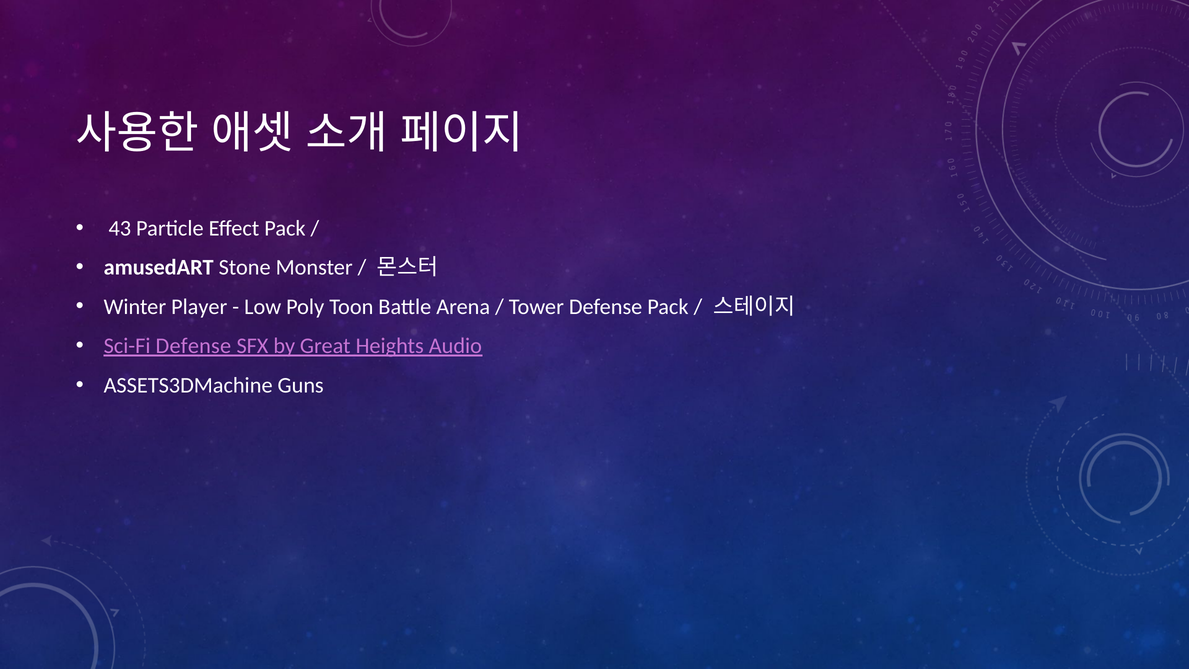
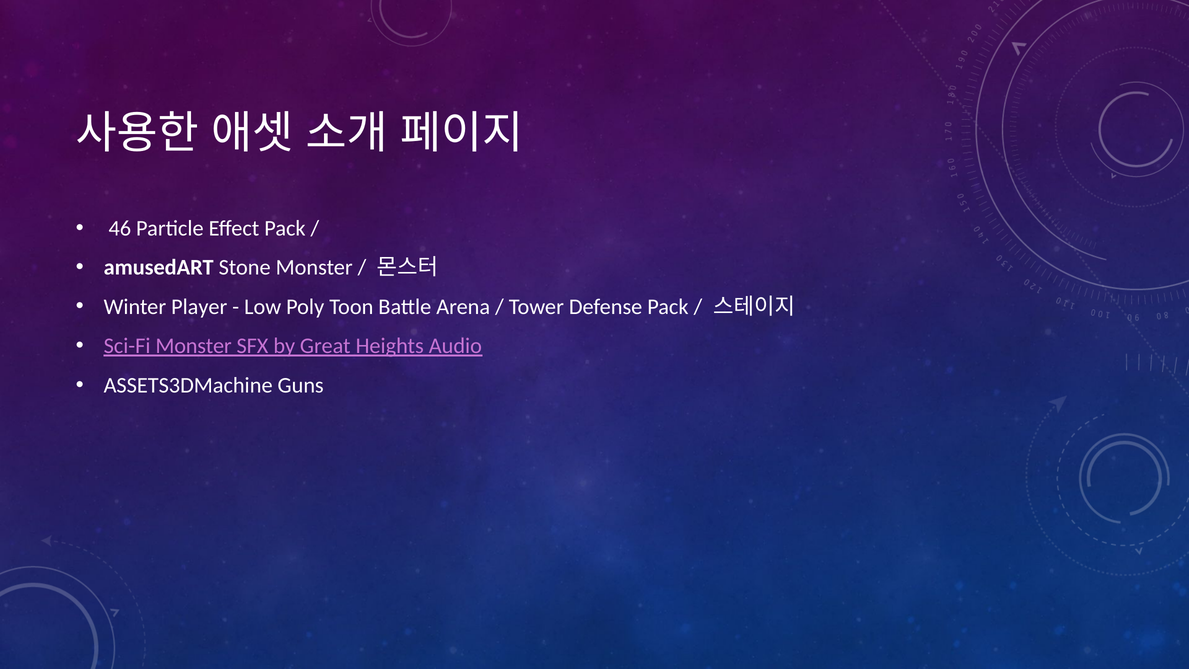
43: 43 -> 46
Sci-Fi Defense: Defense -> Monster
